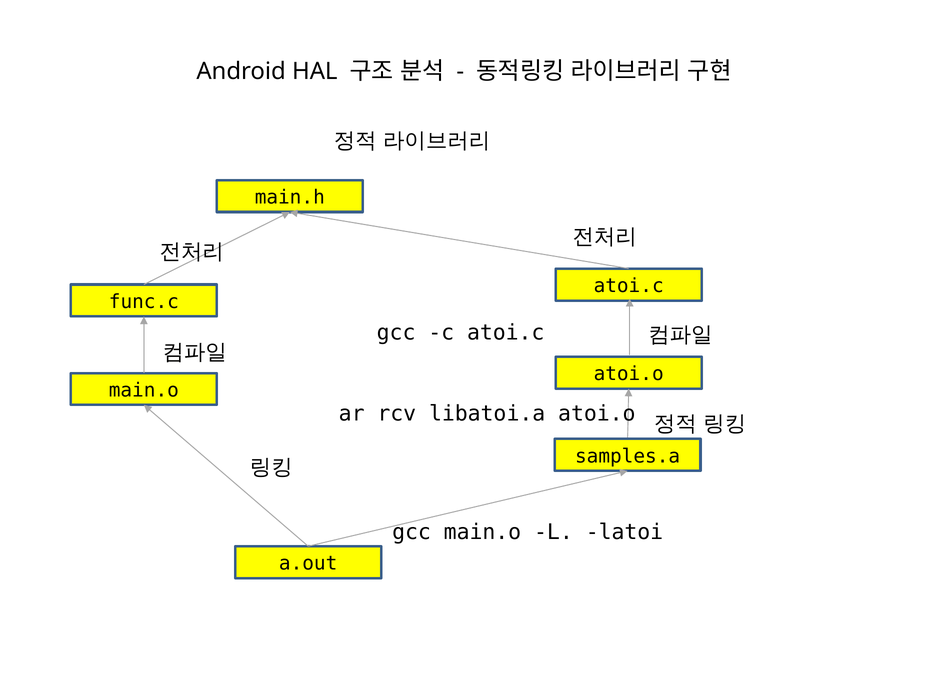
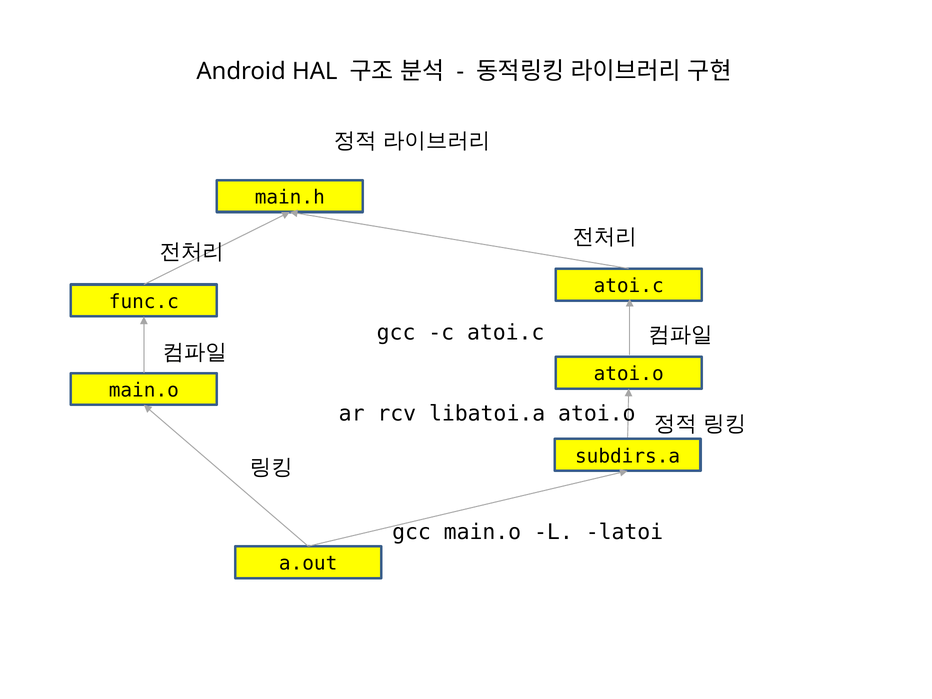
samples.a: samples.a -> subdirs.a
